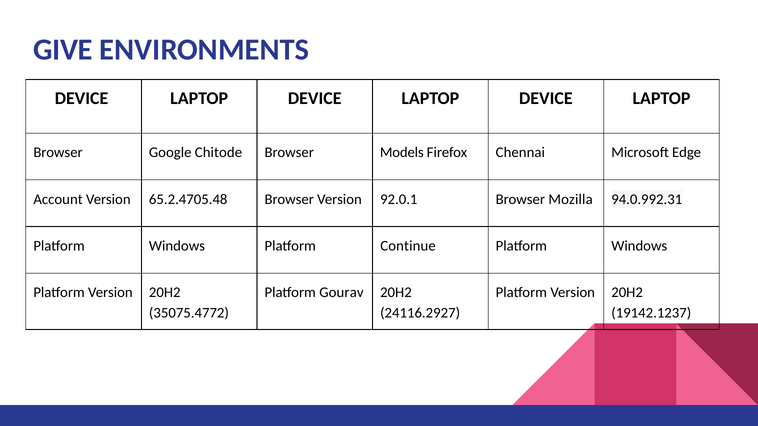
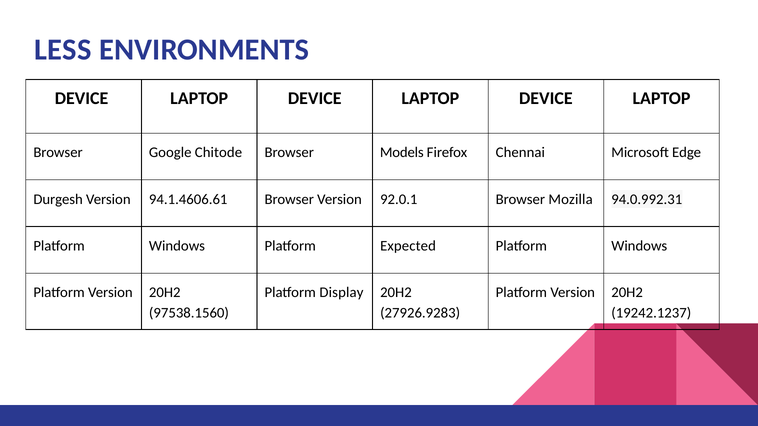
GIVE: GIVE -> LESS
Account: Account -> Durgesh
65.2.4705.48: 65.2.4705.48 -> 94.1.4606.61
Continue: Continue -> Expected
Gourav: Gourav -> Display
35075.4772: 35075.4772 -> 97538.1560
24116.2927: 24116.2927 -> 27926.9283
19142.1237: 19142.1237 -> 19242.1237
